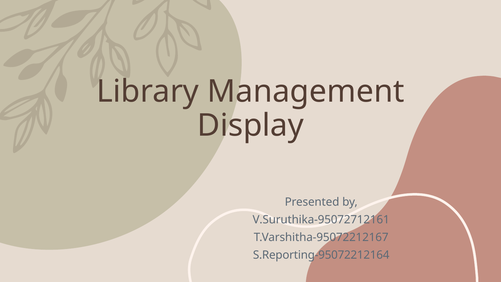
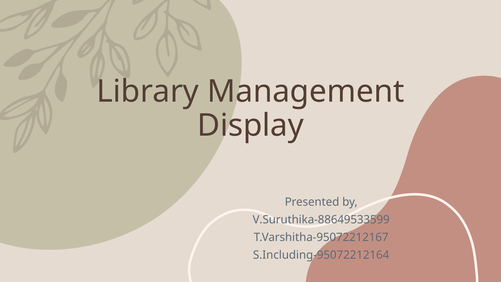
V.Suruthika-95072712161: V.Suruthika-95072712161 -> V.Suruthika-88649533599
S.Reporting-95072212164: S.Reporting-95072212164 -> S.Including-95072212164
